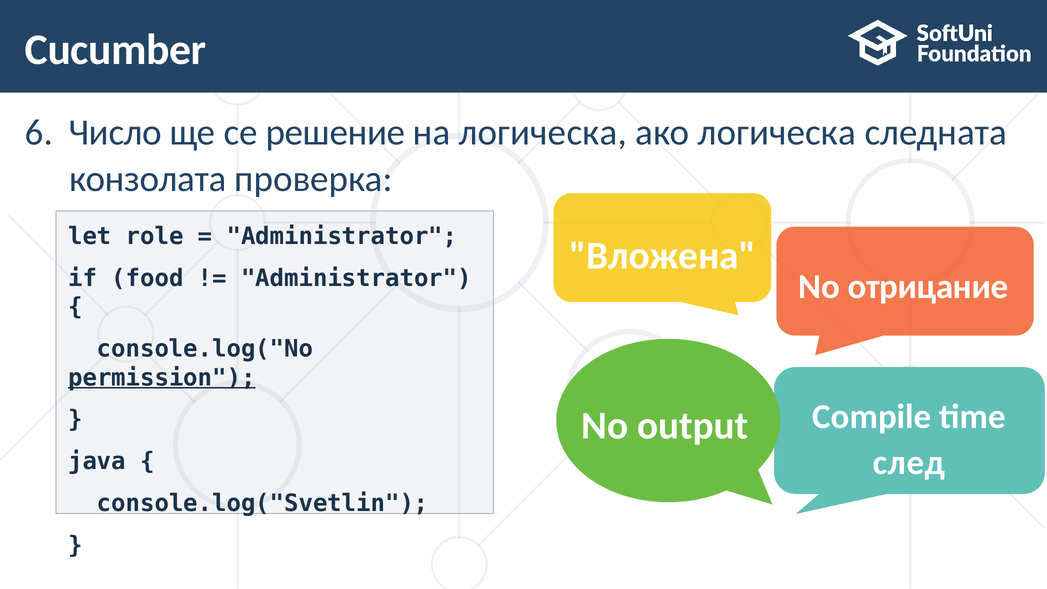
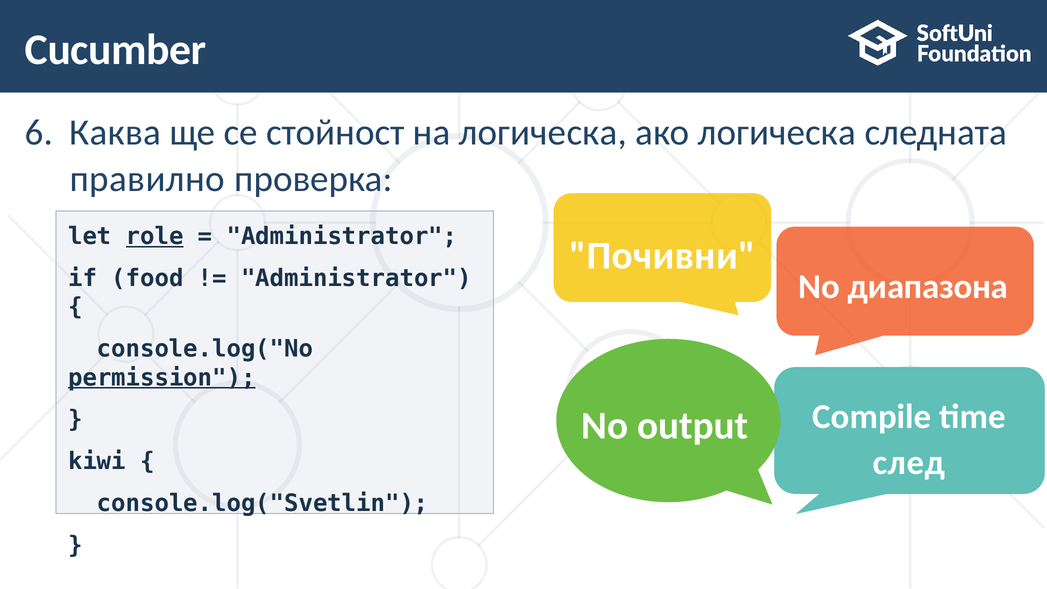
Число: Число -> Каква
решение: решение -> стойност
конзолата: конзолата -> правилно
role underline: none -> present
Вложена: Вложена -> Почивни
отрицание: отрицание -> диапазона
java: java -> kiwi
